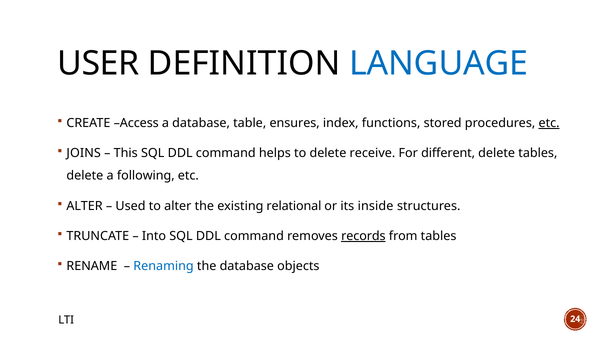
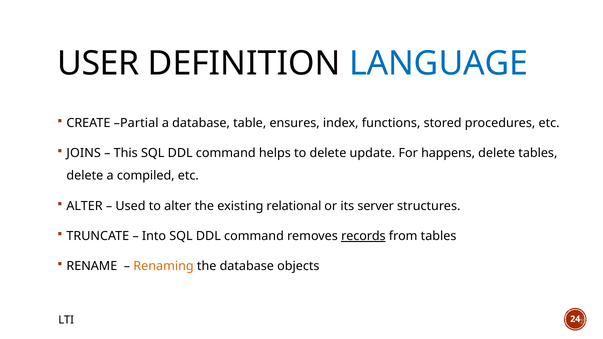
Access: Access -> Partial
etc at (549, 123) underline: present -> none
receive: receive -> update
different: different -> happens
following: following -> compiled
inside: inside -> server
Renaming colour: blue -> orange
